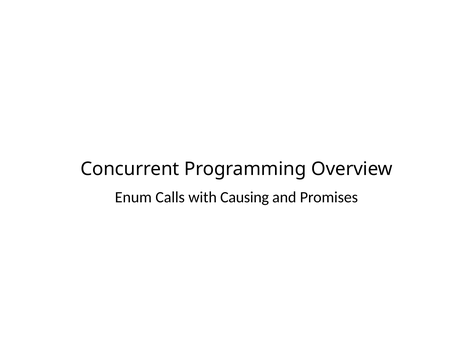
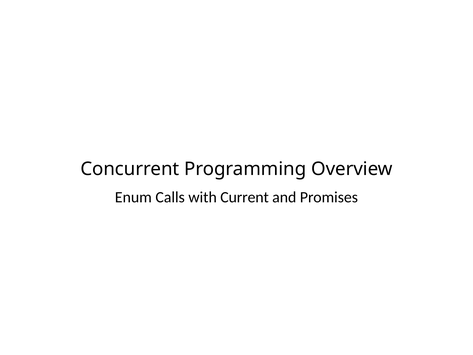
Causing: Causing -> Current
